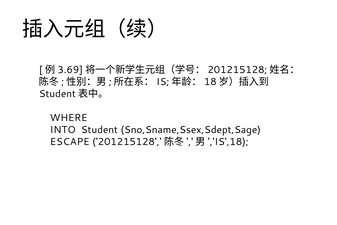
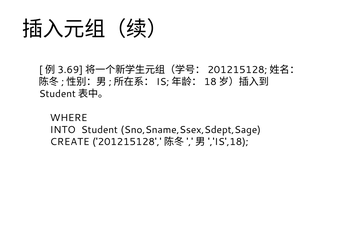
ESCAPE: ESCAPE -> CREATE
